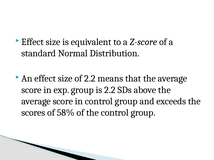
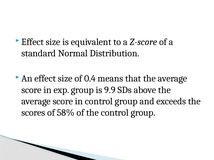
of 2.2: 2.2 -> 0.4
is 2.2: 2.2 -> 9.9
